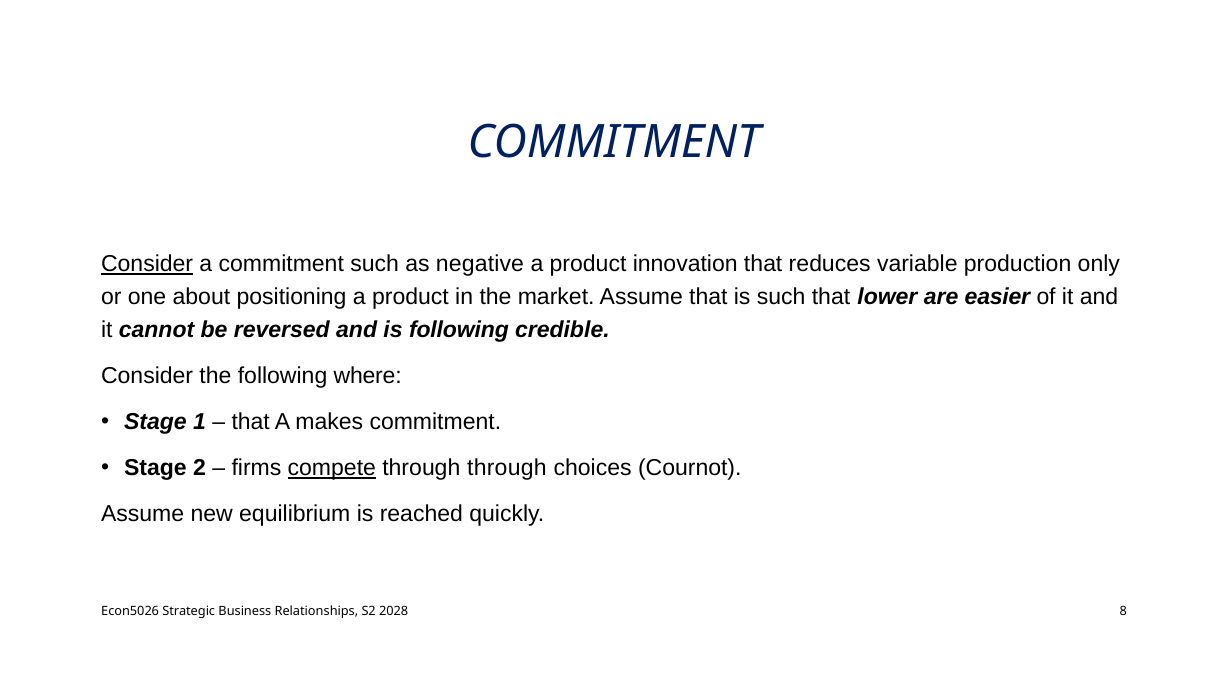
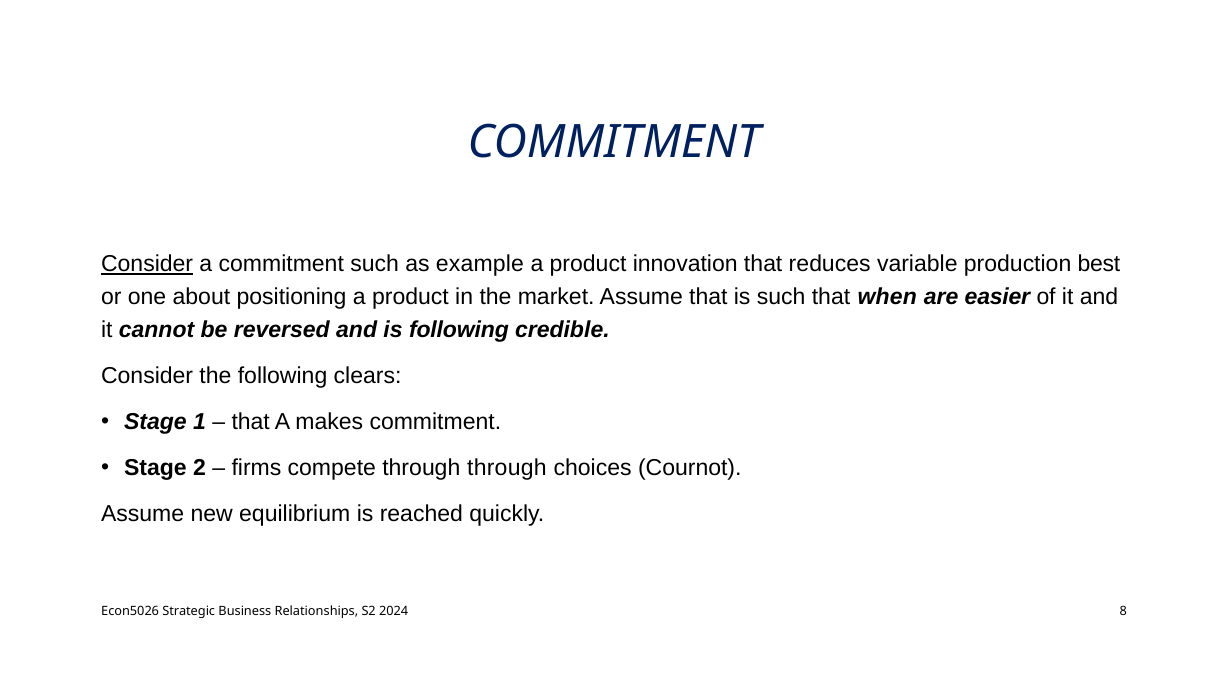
negative: negative -> example
only: only -> best
lower: lower -> when
where: where -> clears
compete underline: present -> none
2028: 2028 -> 2024
